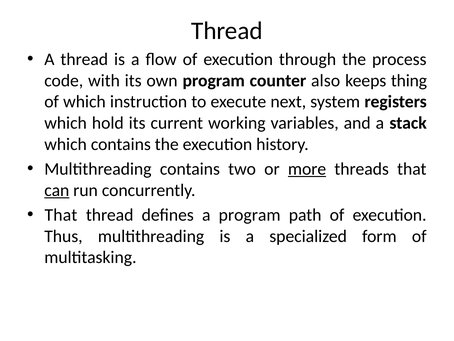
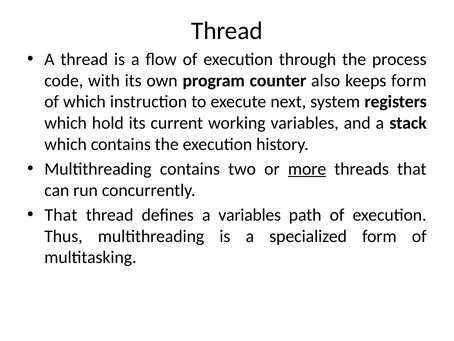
keeps thing: thing -> form
can underline: present -> none
a program: program -> variables
